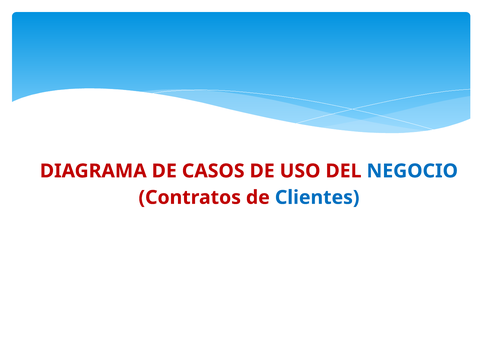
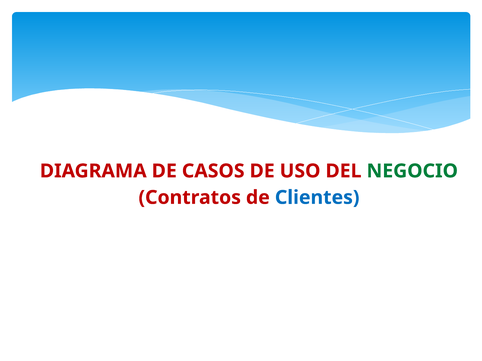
NEGOCIO colour: blue -> green
